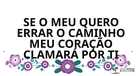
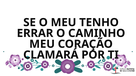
QUERO: QUERO -> TENHO
